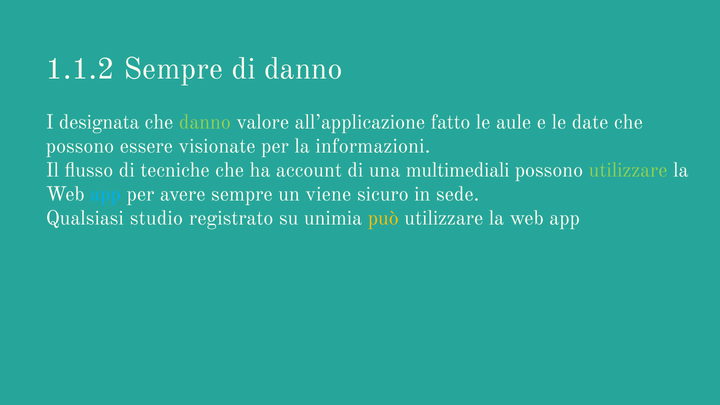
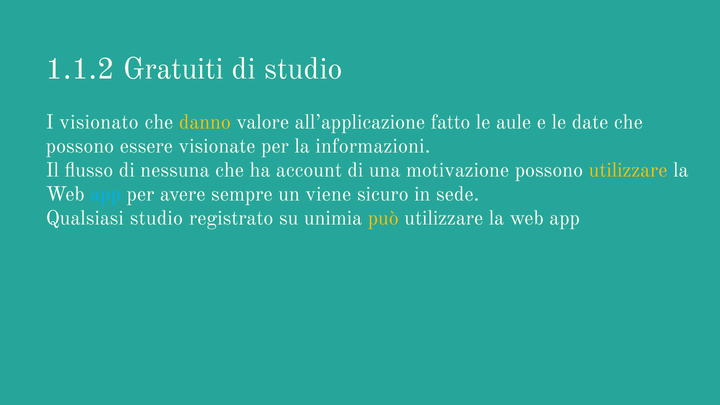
1.1.2 Sempre: Sempre -> Gratuiti
di danno: danno -> studio
designata: designata -> visionato
danno at (205, 122) colour: light green -> yellow
tecniche: tecniche -> nessuna
multimediali: multimediali -> motivazione
utilizzare at (628, 170) colour: light green -> yellow
